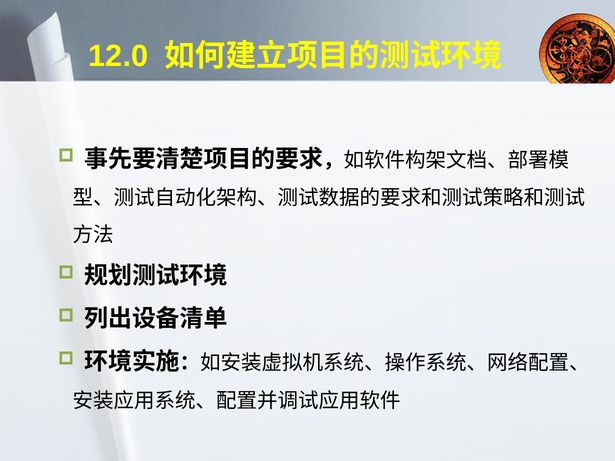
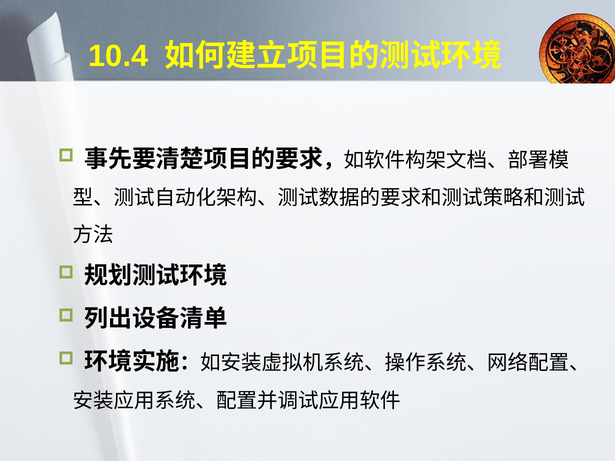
12.0: 12.0 -> 10.4
